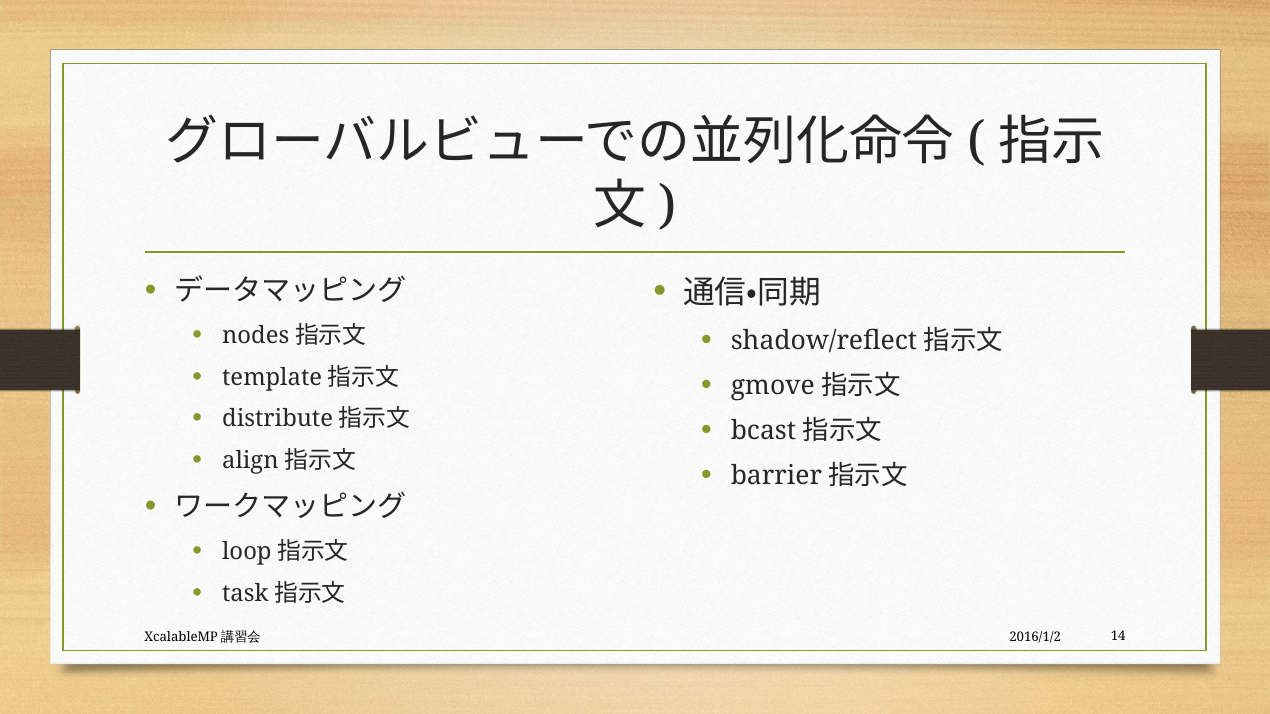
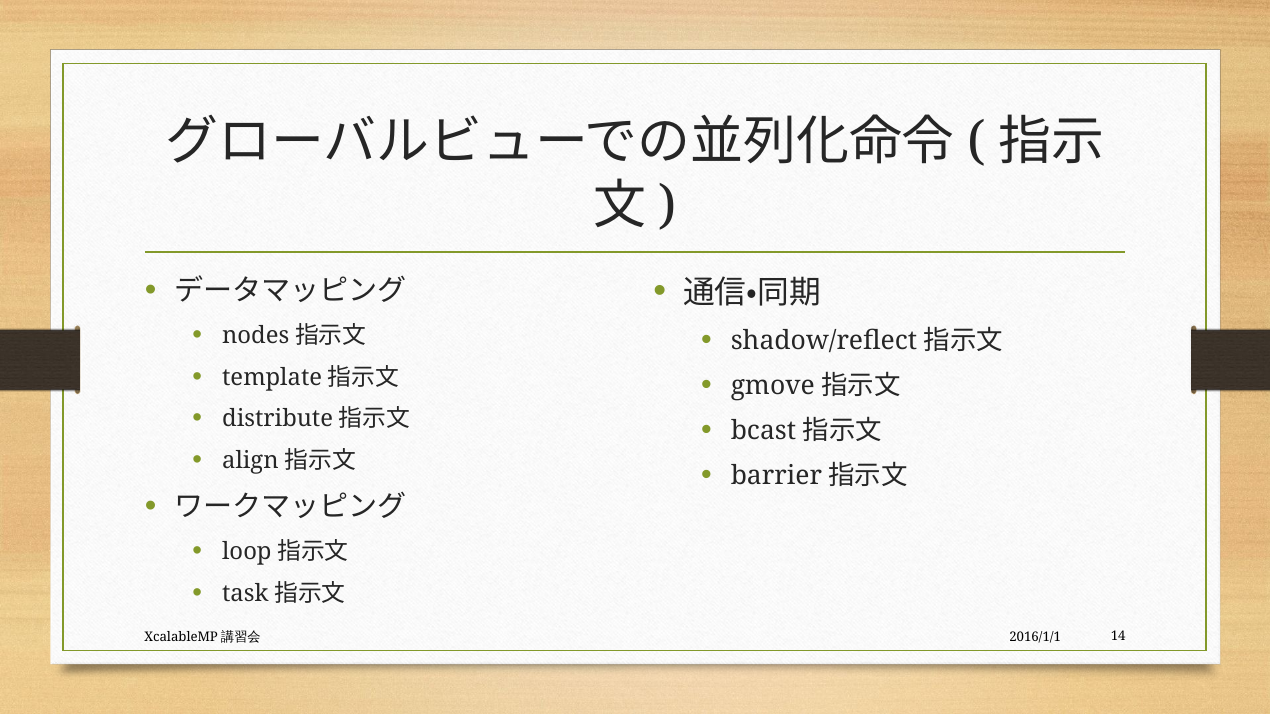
2016/1/2: 2016/1/2 -> 2016/1/1
